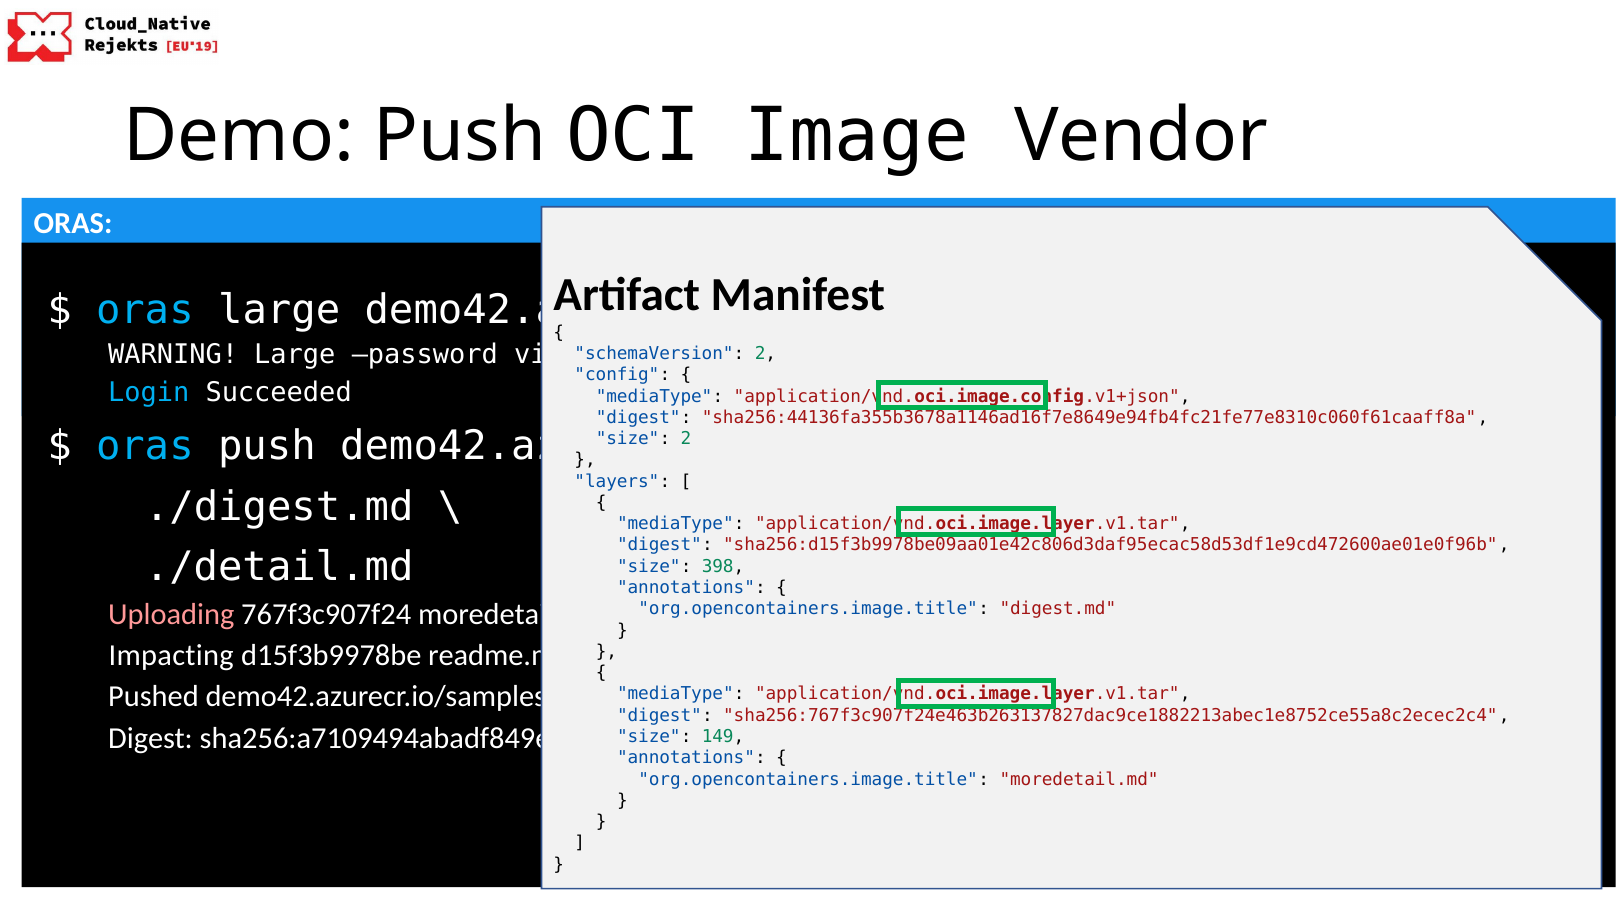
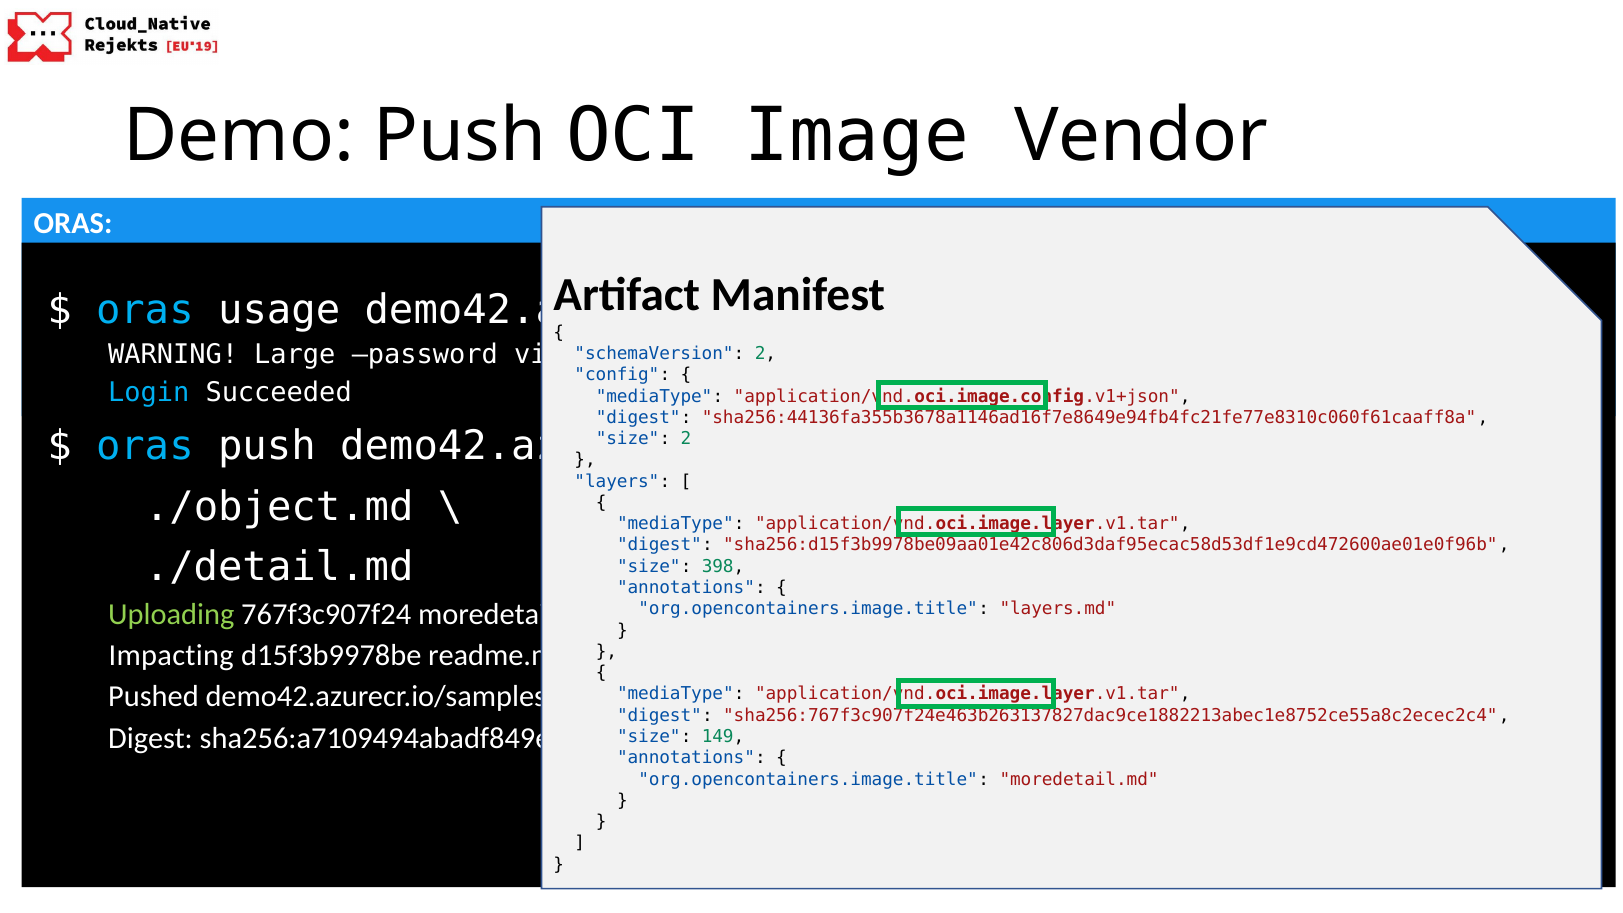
oras large: large -> usage
./digest.md: ./digest.md -> ./object.md
digest.md: digest.md -> layers.md
Uploading colour: pink -> light green
